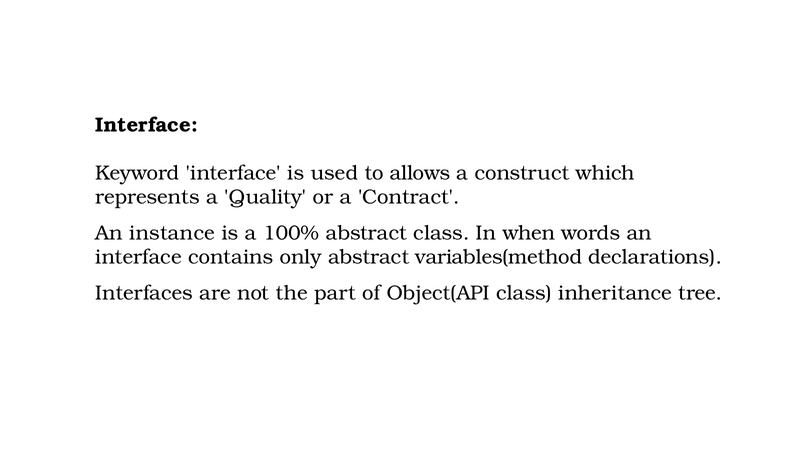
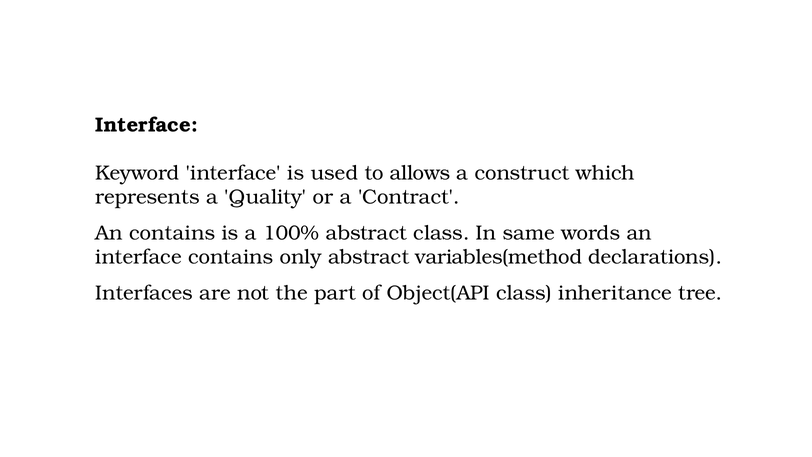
An instance: instance -> contains
when: when -> same
